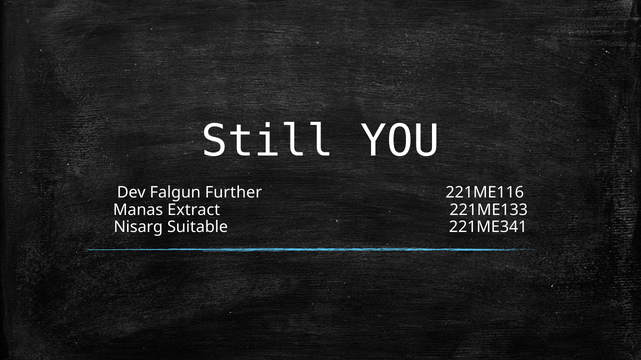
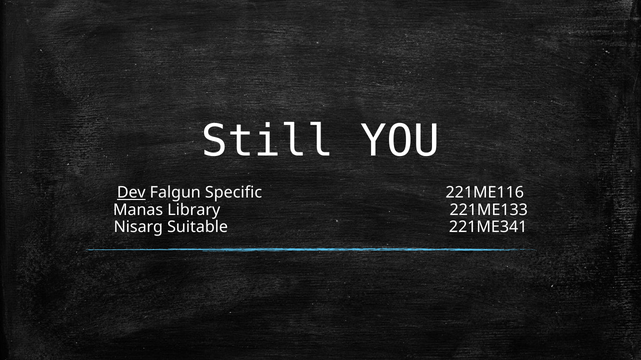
Dev underline: none -> present
Further: Further -> Specific
Extract: Extract -> Library
